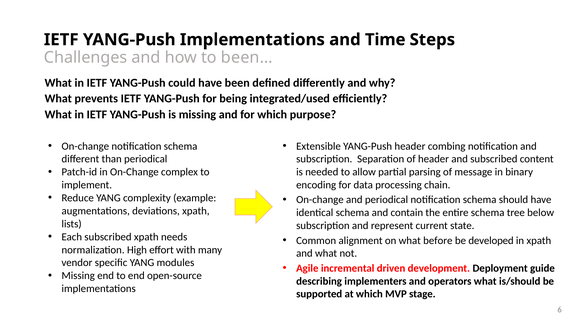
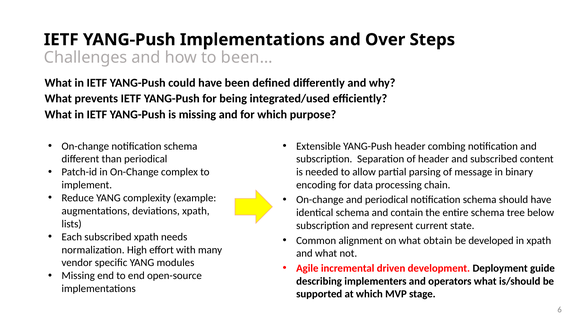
Time: Time -> Over
before: before -> obtain
